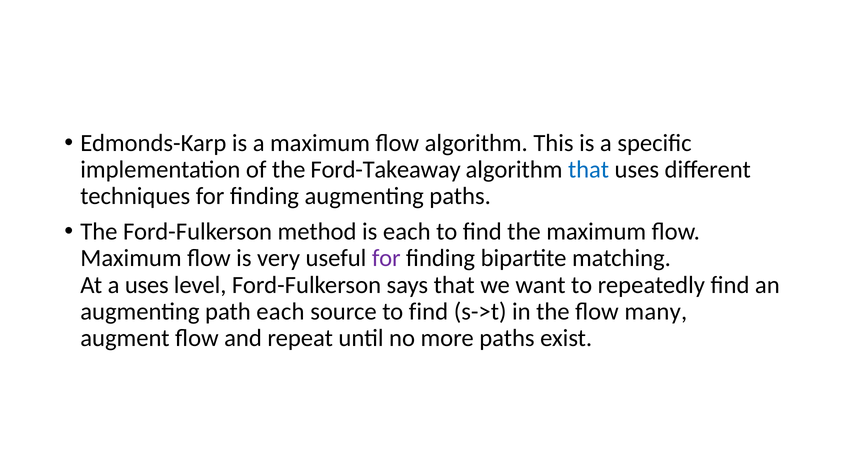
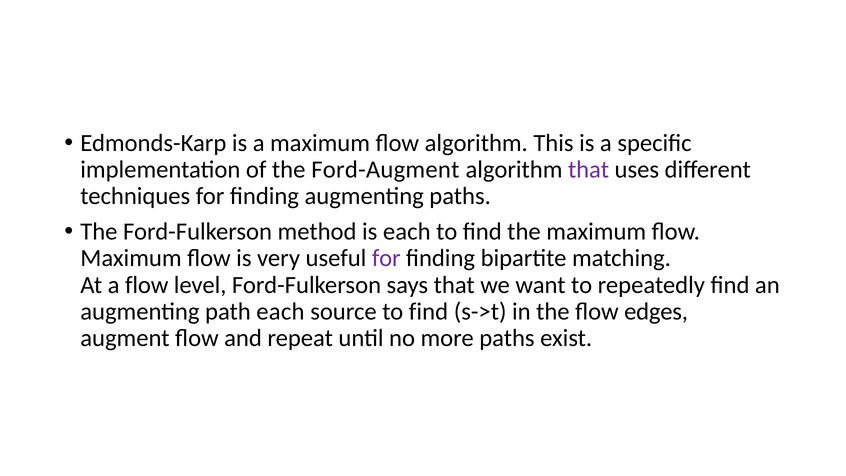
Ford-Takeaway: Ford-Takeaway -> Ford-Augment
that at (589, 170) colour: blue -> purple
a uses: uses -> flow
many: many -> edges
